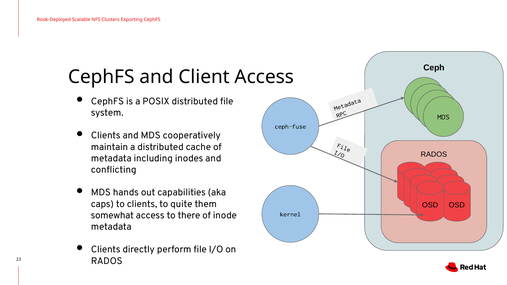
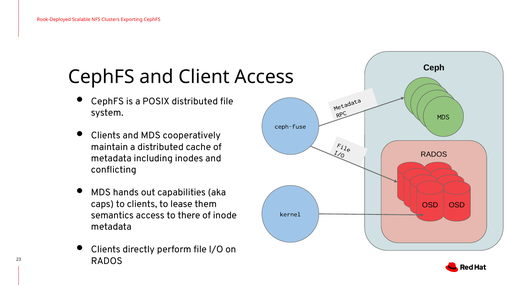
quite: quite -> lease
somewhat: somewhat -> semantics
